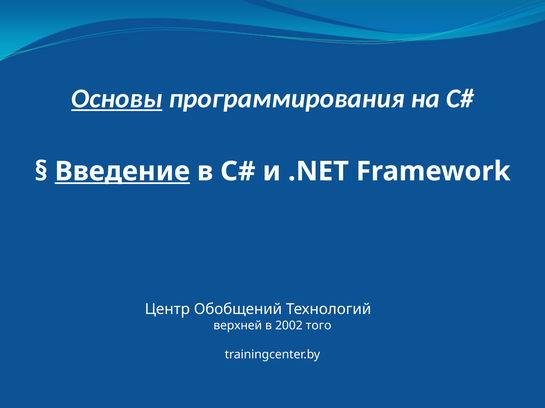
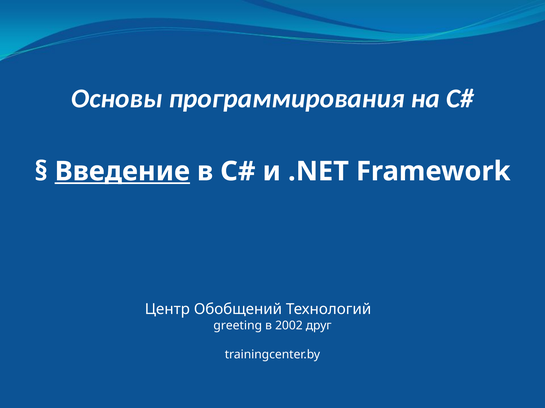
Основы underline: present -> none
верхней: верхней -> greeting
того: того -> друг
